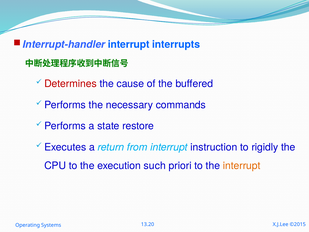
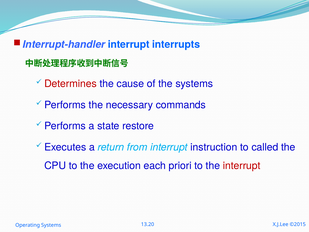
the buffered: buffered -> systems
rigidly: rigidly -> called
such: such -> each
interrupt at (242, 166) colour: orange -> red
